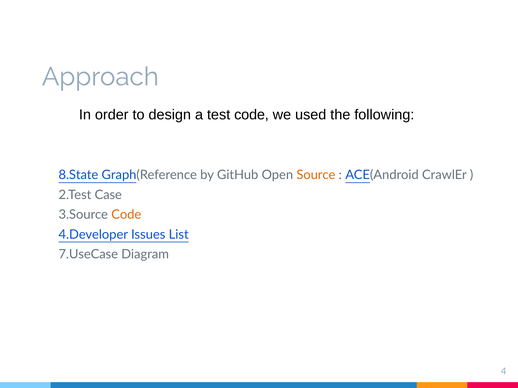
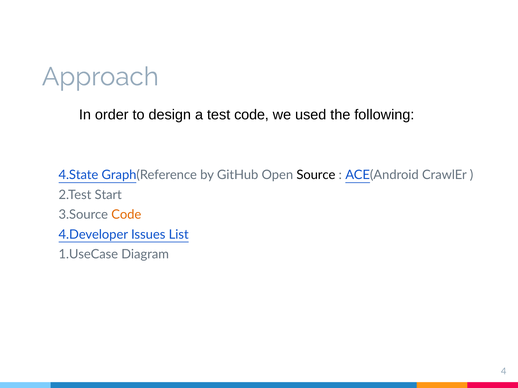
8.State: 8.State -> 4.State
Source colour: orange -> black
Case: Case -> Start
7.UseCase: 7.UseCase -> 1.UseCase
